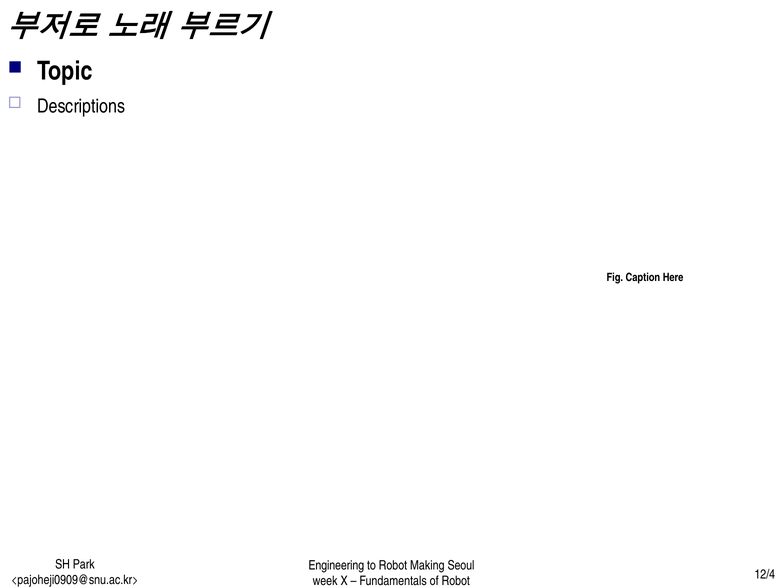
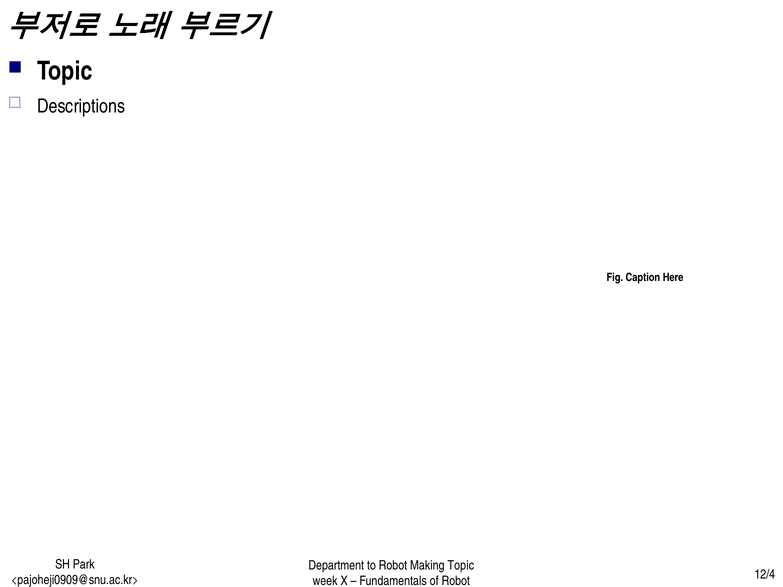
Engineering: Engineering -> Department
Making Seoul: Seoul -> Topic
